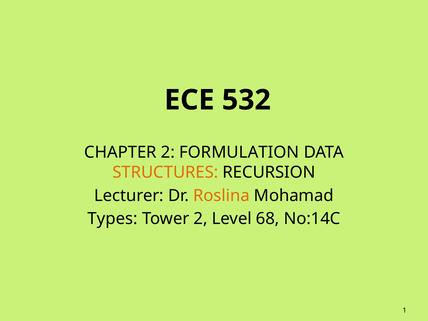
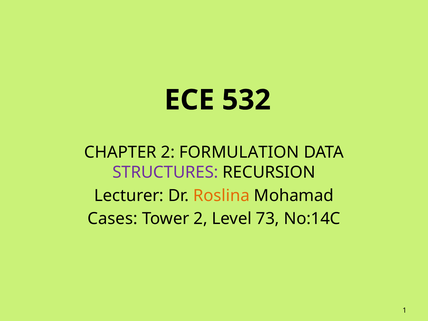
STRUCTURES colour: orange -> purple
Types: Types -> Cases
68: 68 -> 73
